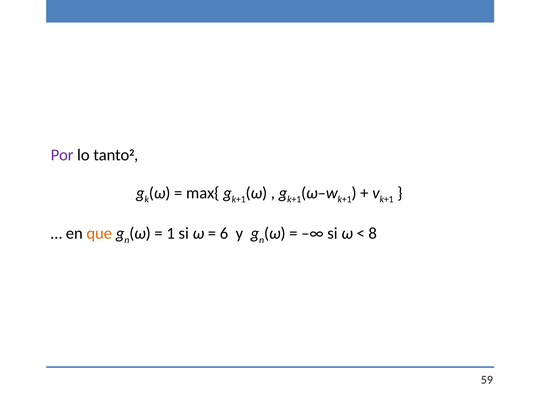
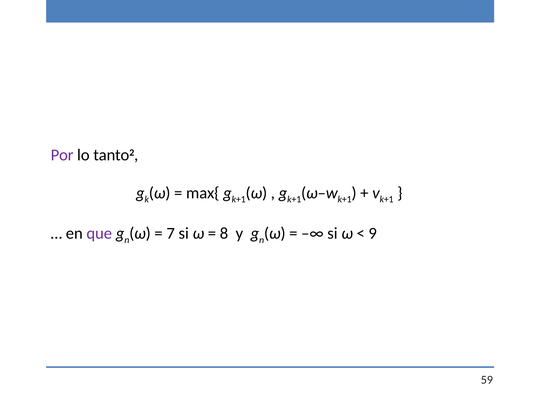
que colour: orange -> purple
1: 1 -> 7
6: 6 -> 8
8: 8 -> 9
